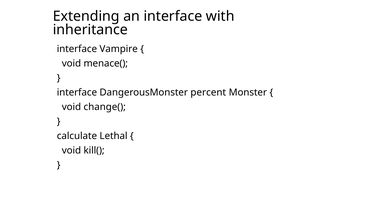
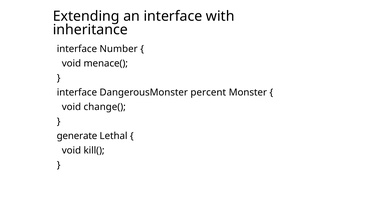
Vampire: Vampire -> Number
calculate: calculate -> generate
